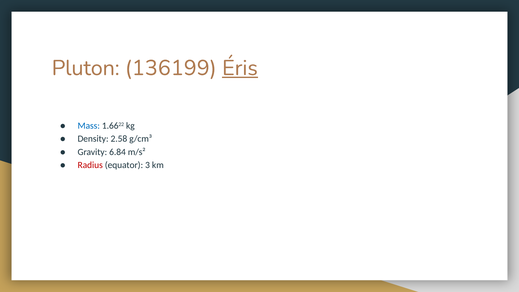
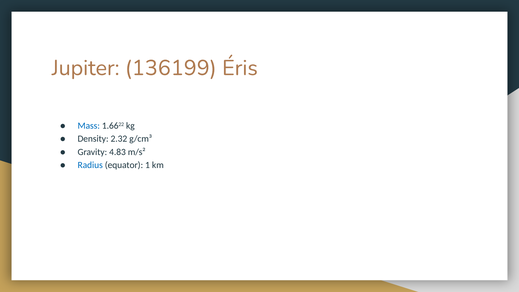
Pluton: Pluton -> Jupiter
Éris underline: present -> none
2.58: 2.58 -> 2.32
6.84: 6.84 -> 4.83
Radius colour: red -> blue
3: 3 -> 1
